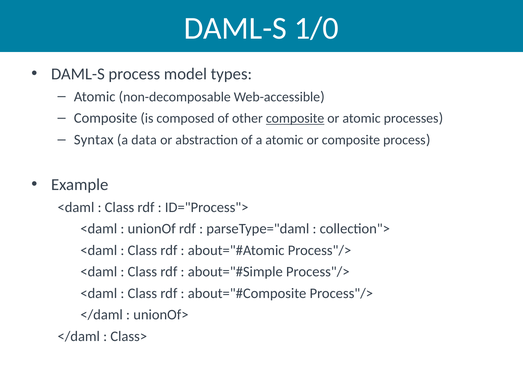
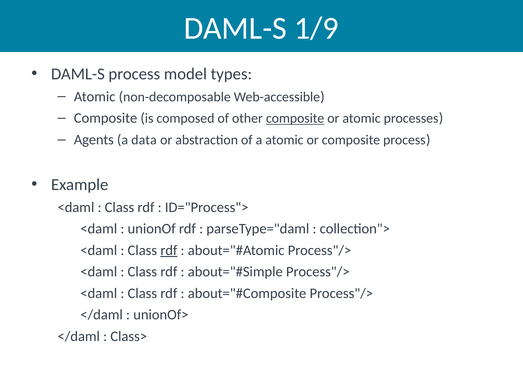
1/0: 1/0 -> 1/9
Syntax: Syntax -> Agents
rdf at (169, 250) underline: none -> present
